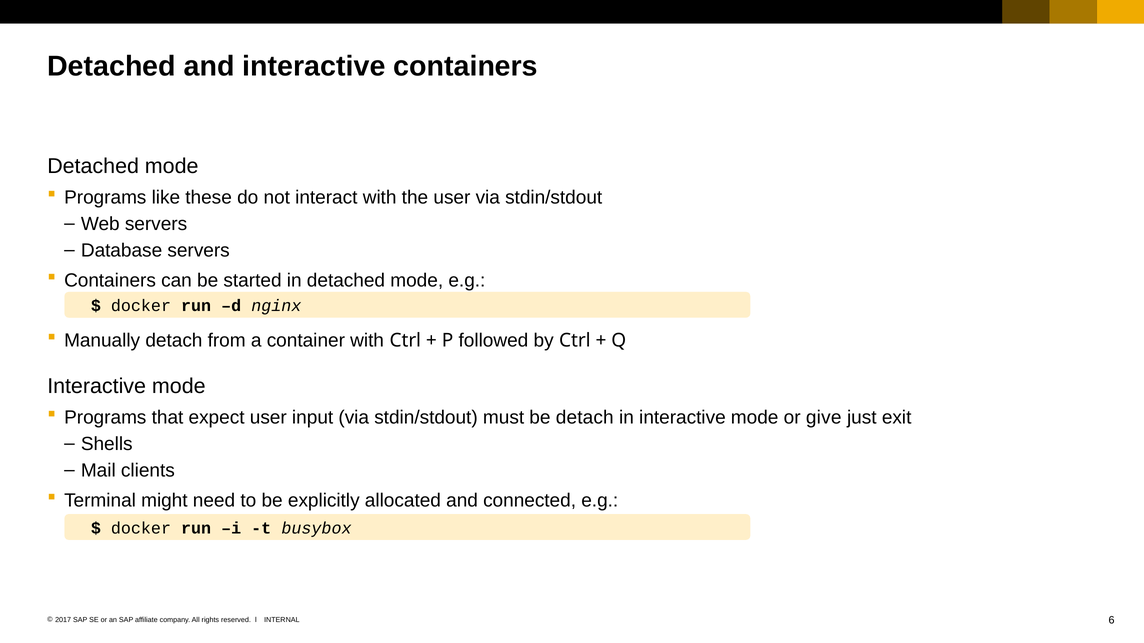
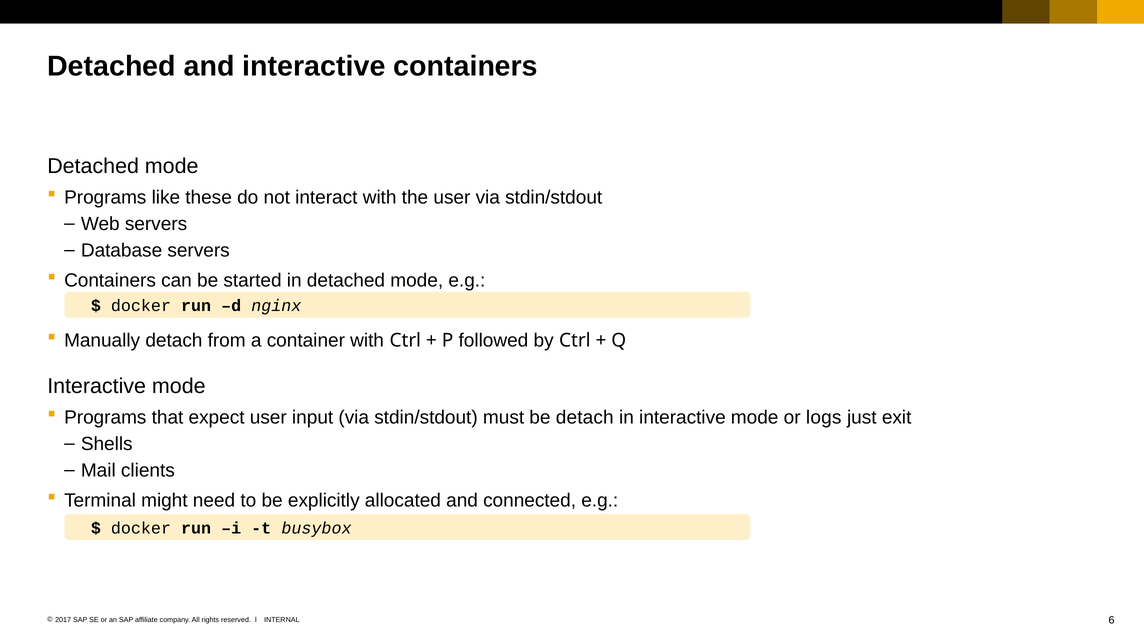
give: give -> logs
